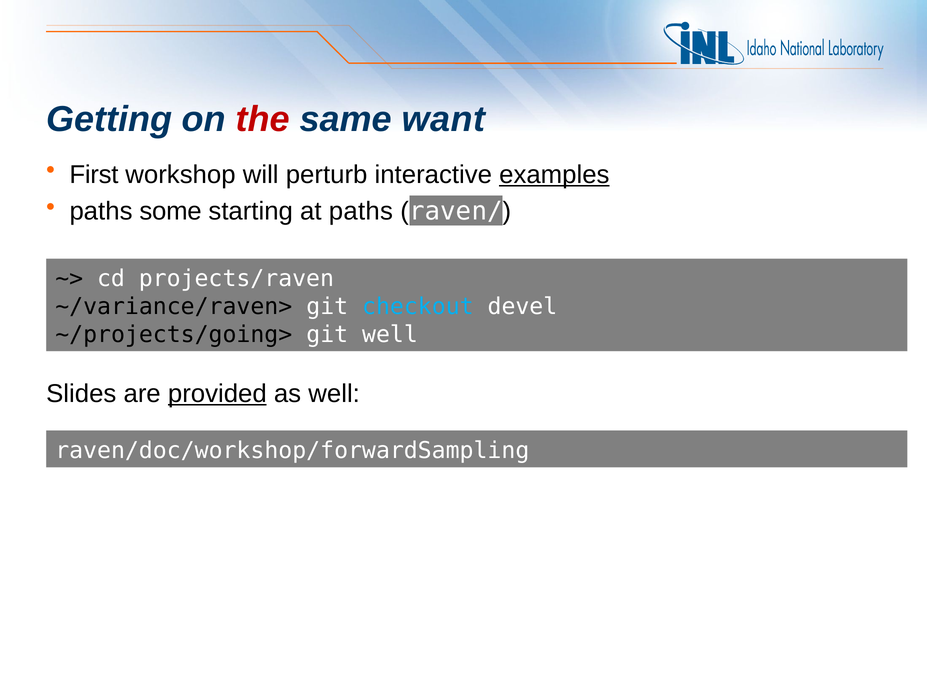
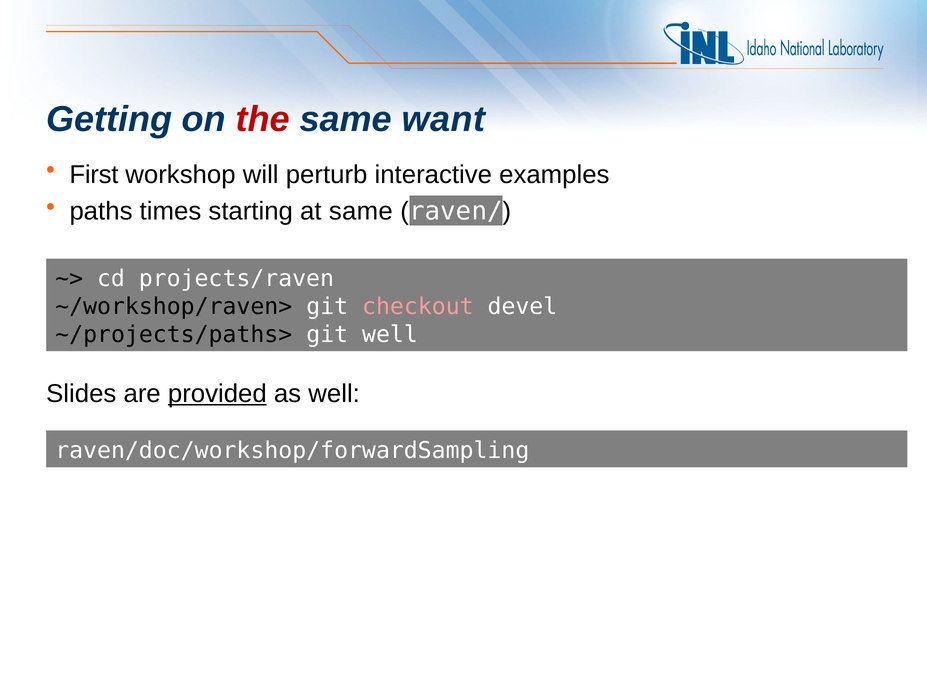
examples underline: present -> none
some: some -> times
at paths: paths -> same
~/variance/raven>: ~/variance/raven> -> ~/workshop/raven>
checkout colour: light blue -> pink
~/projects/going>: ~/projects/going> -> ~/projects/paths>
